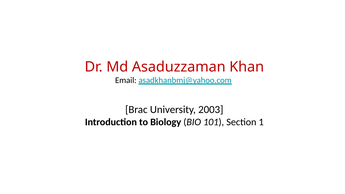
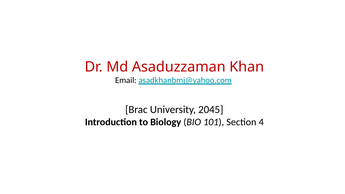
2003: 2003 -> 2045
1: 1 -> 4
